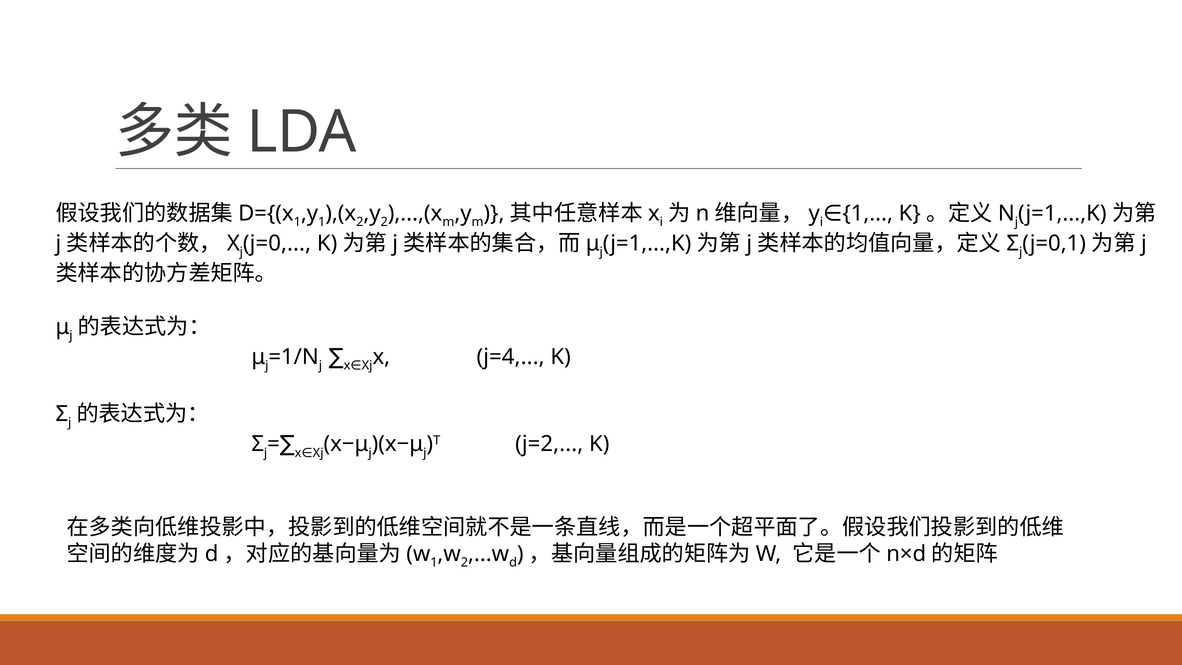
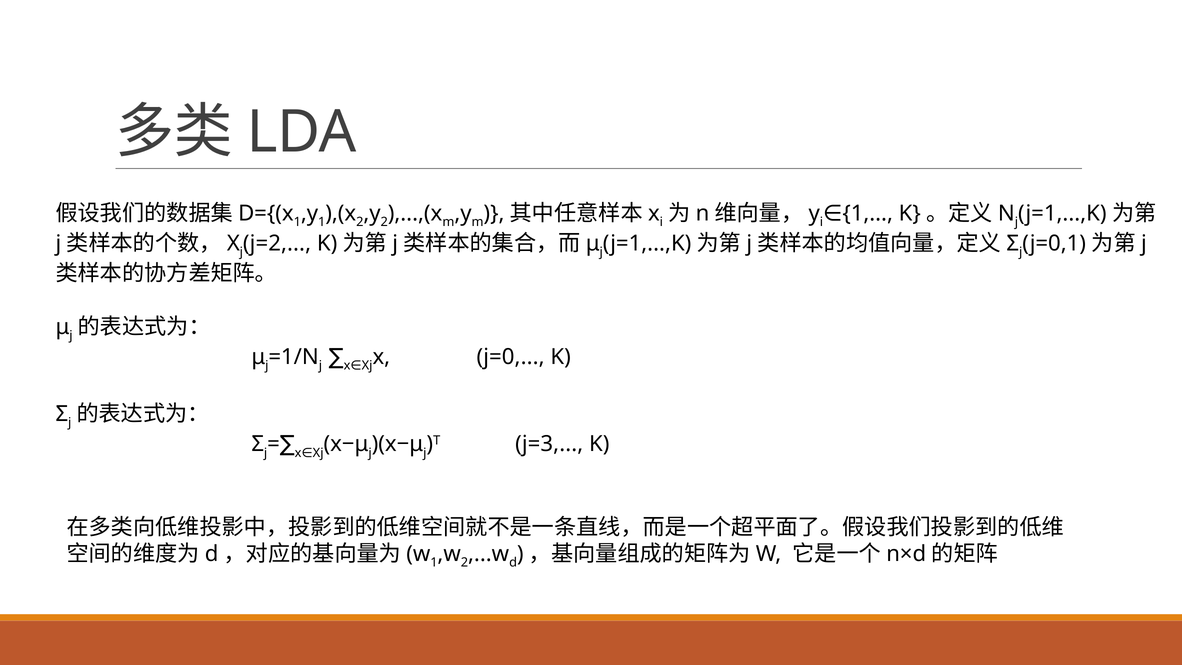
j=0: j=0 -> j=2
j=4: j=4 -> j=0
j=2: j=2 -> j=3
